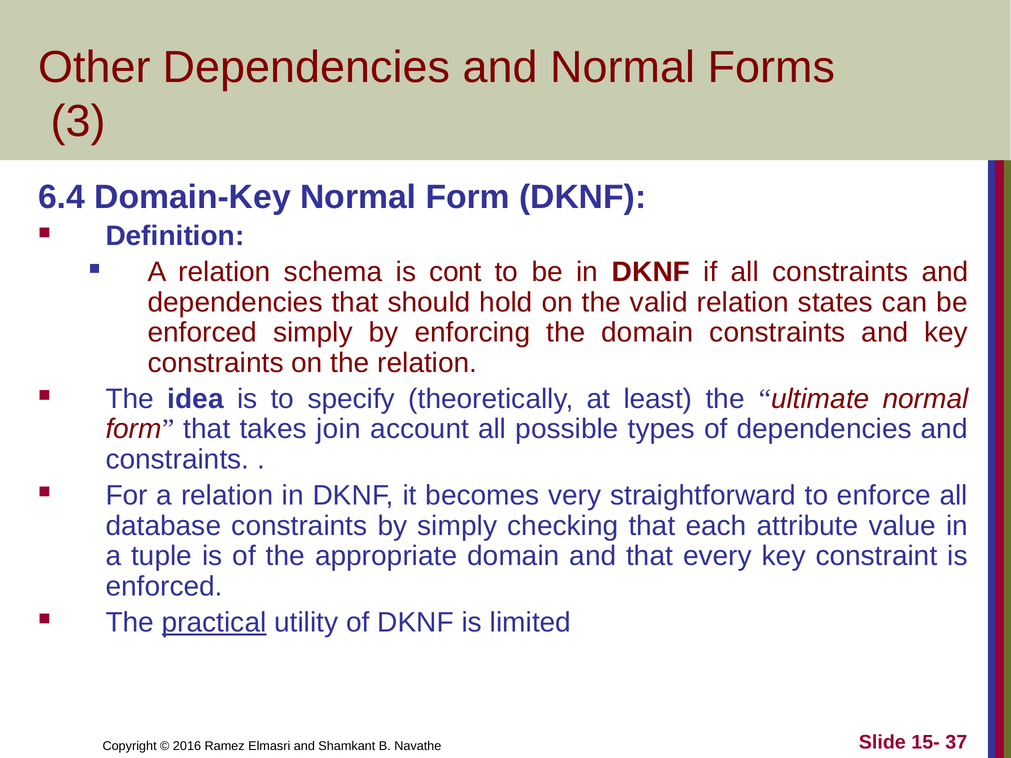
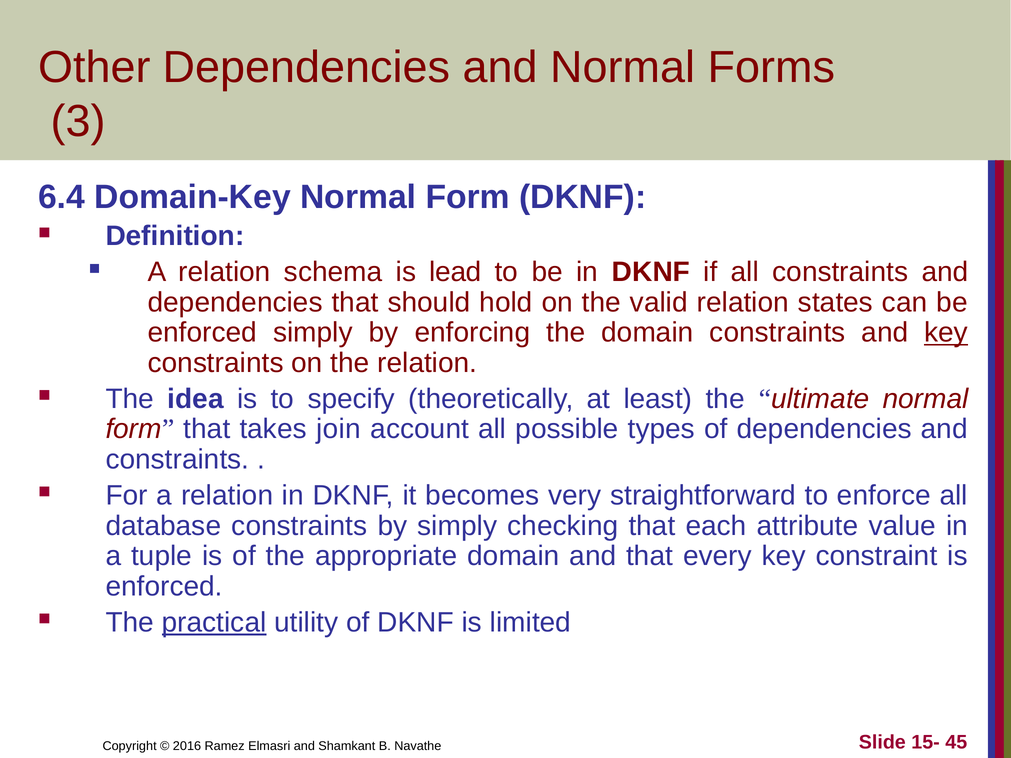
cont: cont -> lead
key at (946, 333) underline: none -> present
37: 37 -> 45
